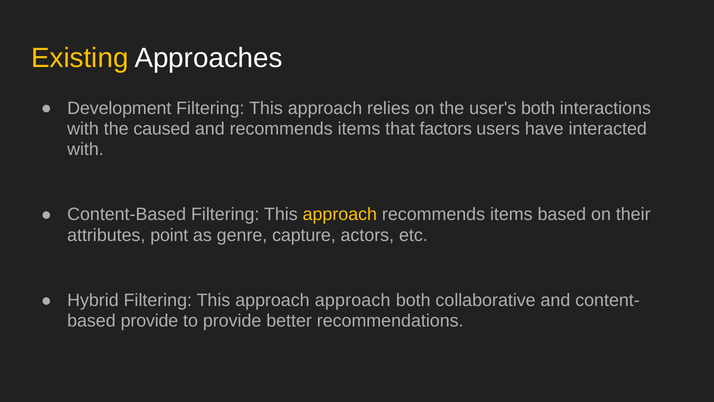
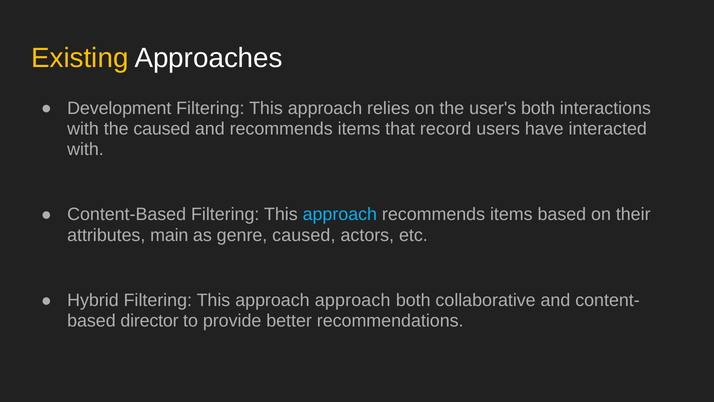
factors: factors -> record
approach at (340, 214) colour: yellow -> light blue
point: point -> main
genre capture: capture -> caused
based provide: provide -> director
